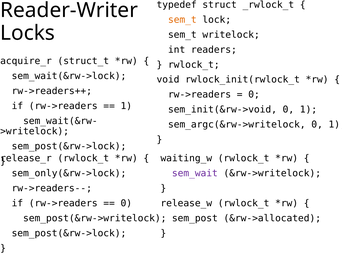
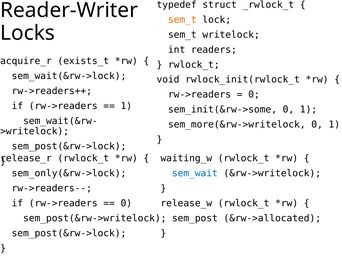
struct_t: struct_t -> exists_t
sem_init(&rw->void: sem_init(&rw->void -> sem_init(&rw->some
sem_argc(&rw->writelock: sem_argc(&rw->writelock -> sem_more(&rw->writelock
sem_wait colour: purple -> blue
